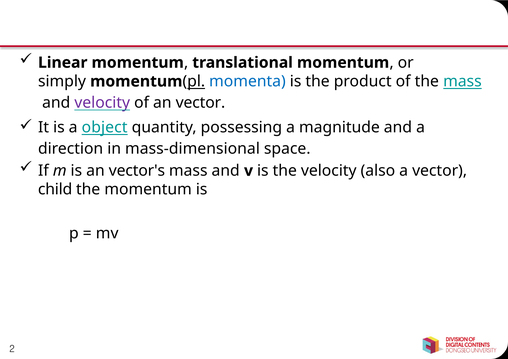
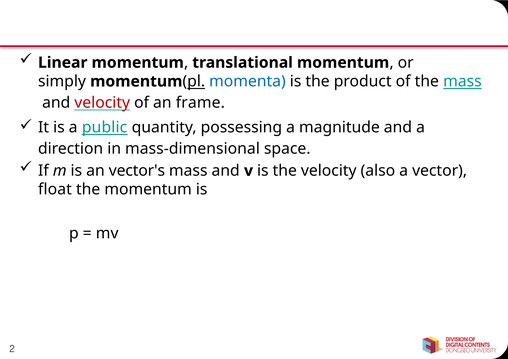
velocity at (102, 103) colour: purple -> red
an vector: vector -> frame
object: object -> public
child: child -> float
